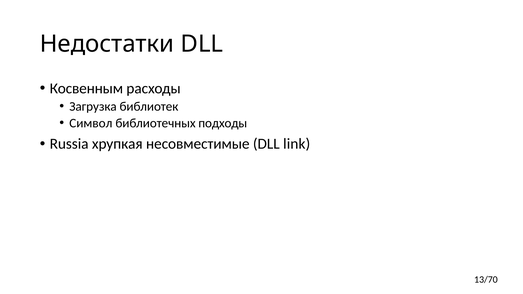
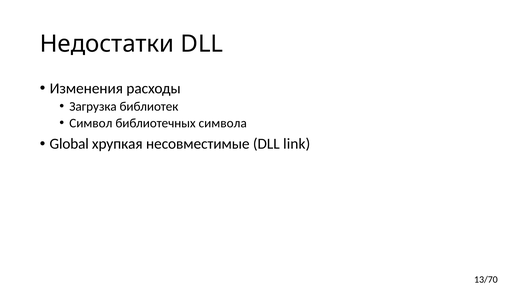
Косвенным: Косвенным -> Изменения
подходы: подходы -> символа
Russia: Russia -> Global
